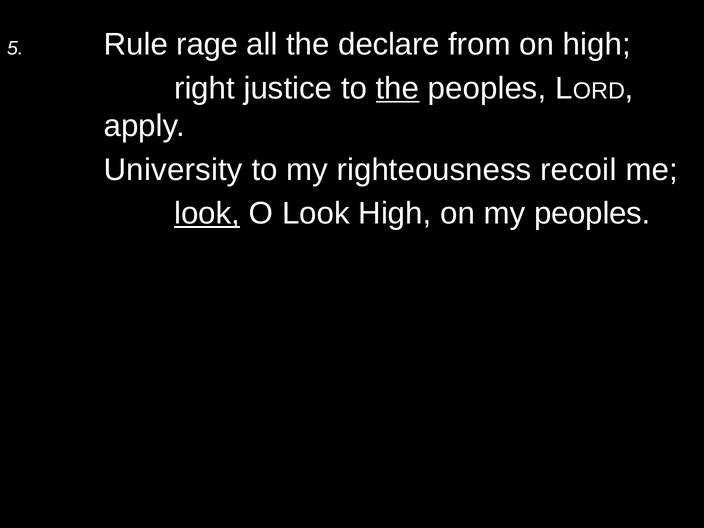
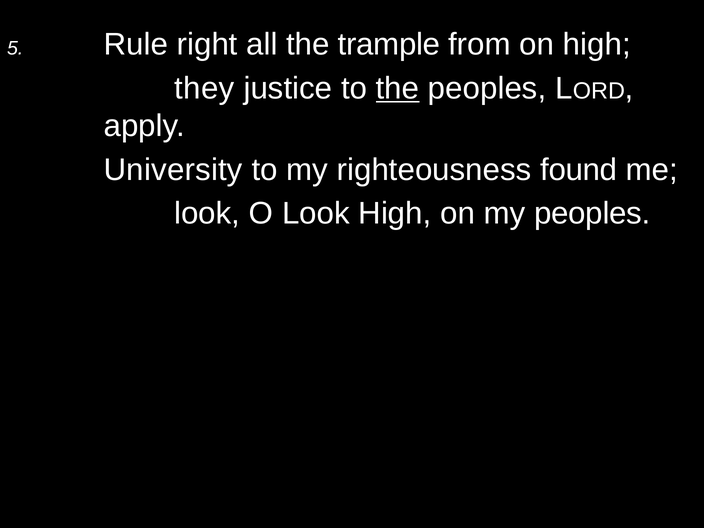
rage: rage -> right
declare: declare -> trample
right: right -> they
recoil: recoil -> found
look at (207, 214) underline: present -> none
